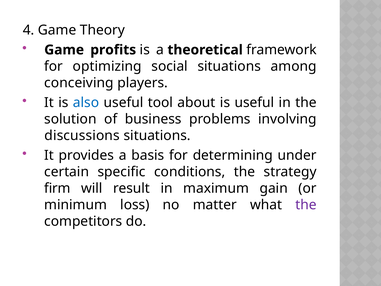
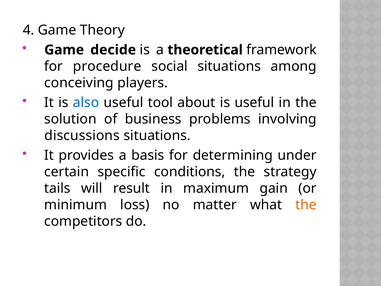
profits: profits -> decide
optimizing: optimizing -> procedure
firm: firm -> tails
the at (306, 205) colour: purple -> orange
